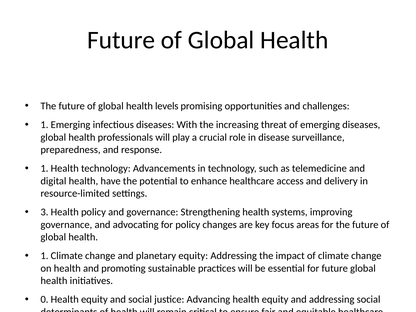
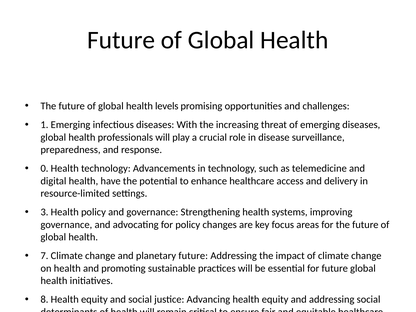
1 at (45, 169): 1 -> 0
1 at (45, 256): 1 -> 7
planetary equity: equity -> future
0: 0 -> 8
